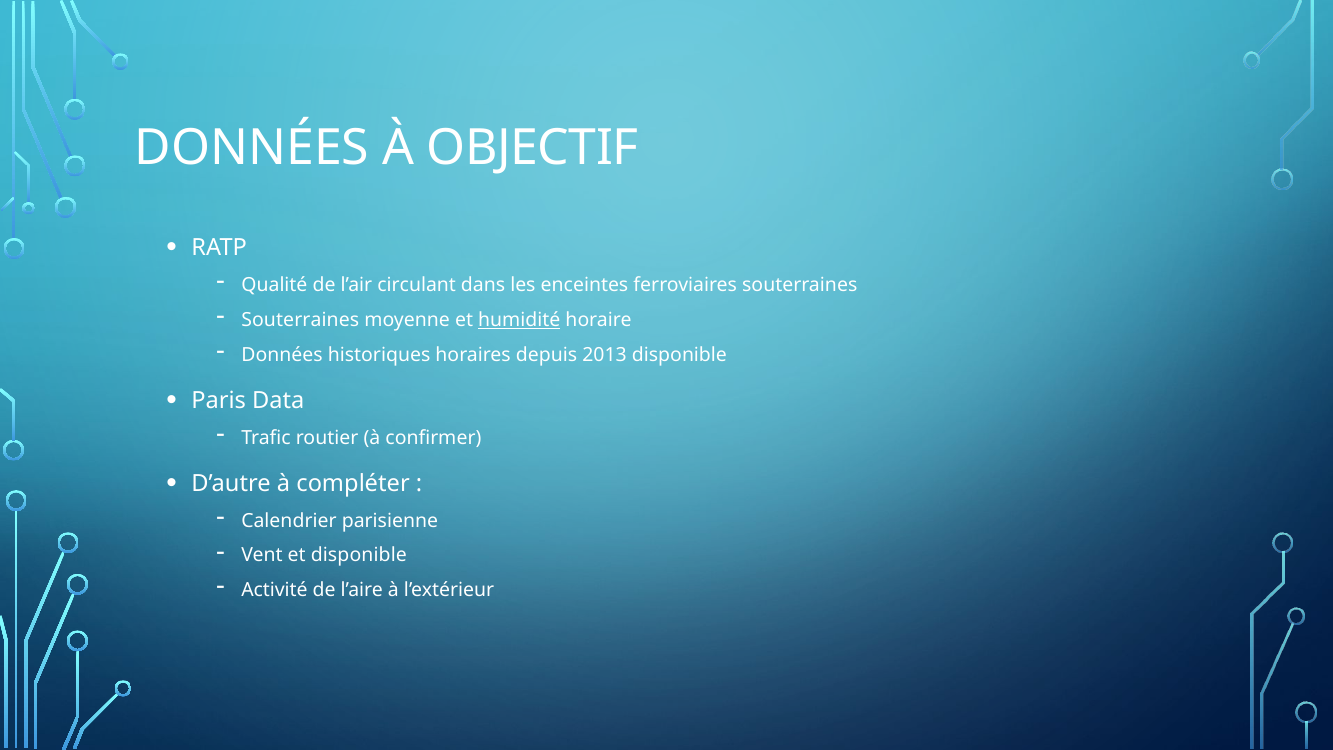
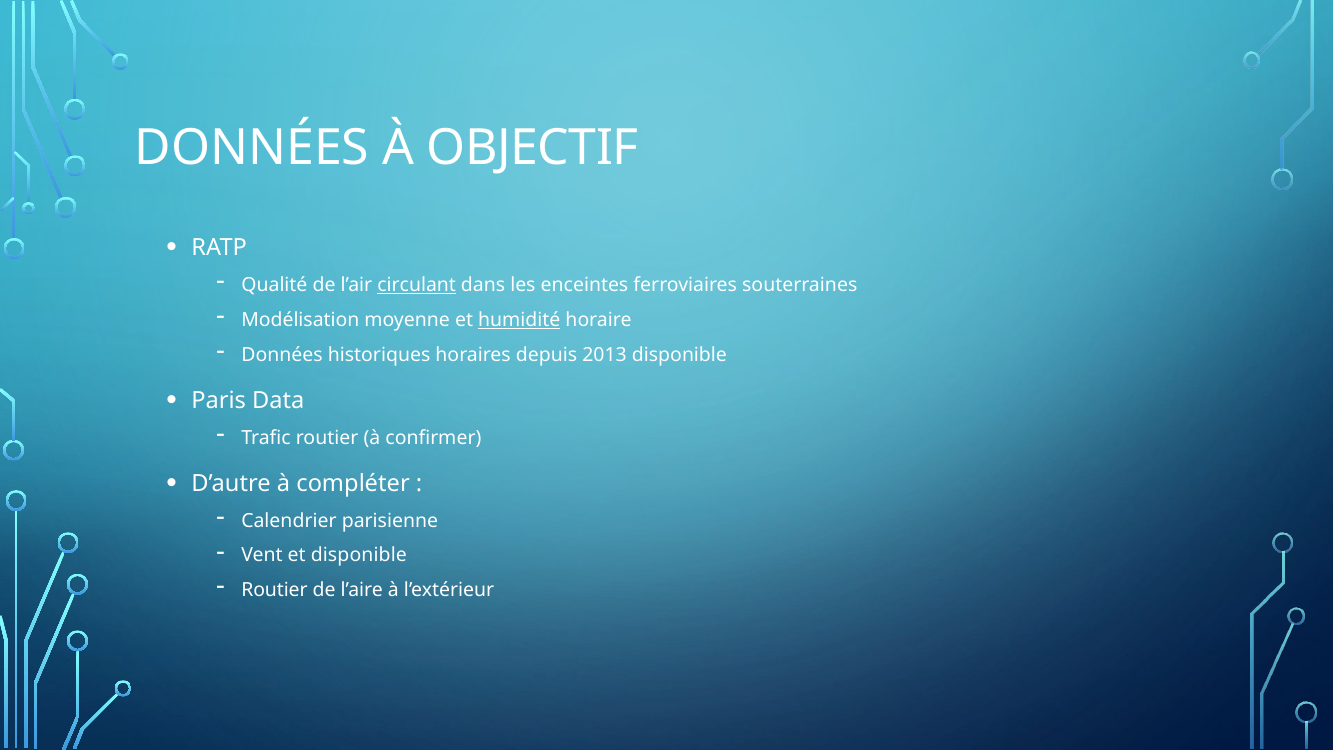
circulant underline: none -> present
Souterraines at (300, 320): Souterraines -> Modélisation
Activité at (274, 590): Activité -> Routier
